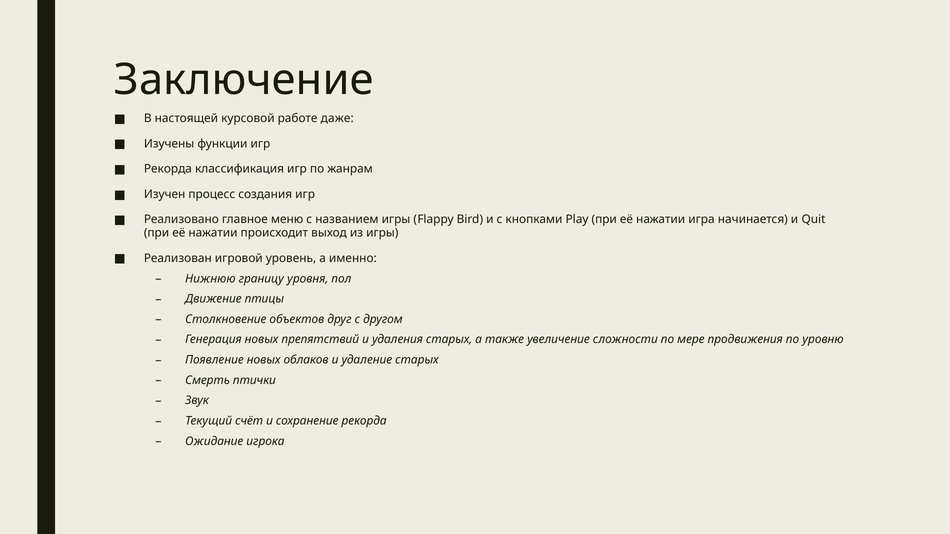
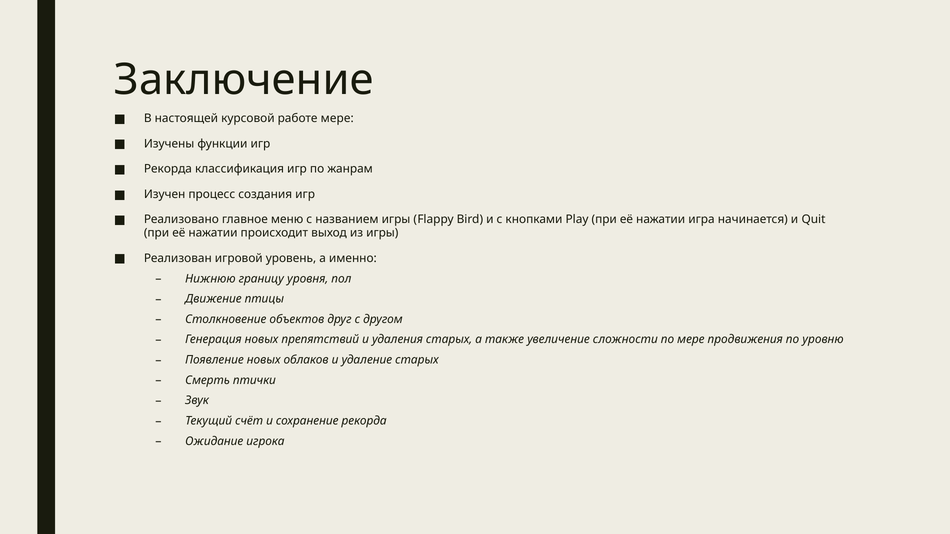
работе даже: даже -> мере
